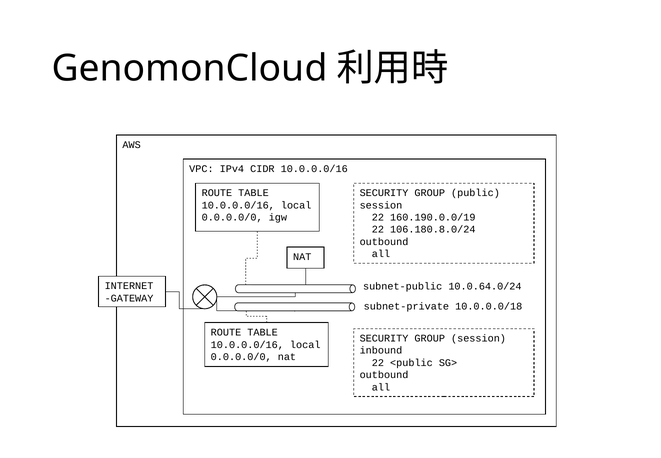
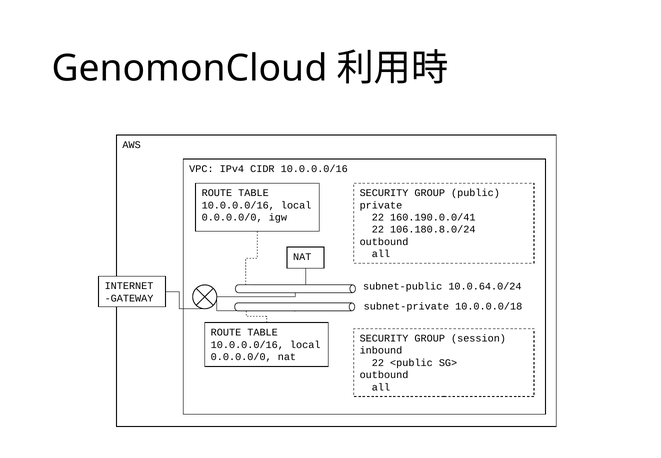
session at (381, 205): session -> private
160.190.0.0/19: 160.190.0.0/19 -> 160.190.0.0/41
